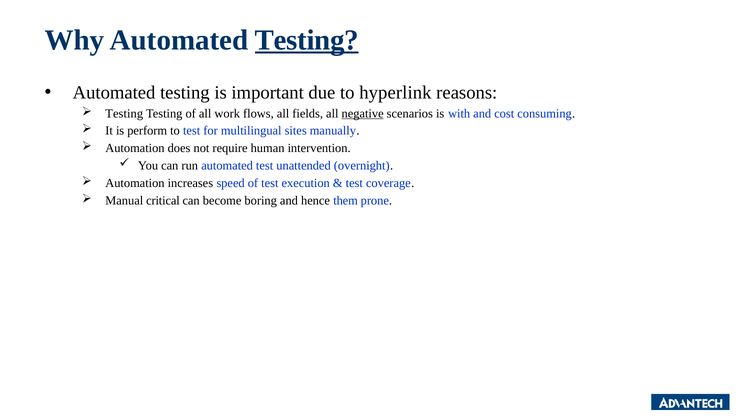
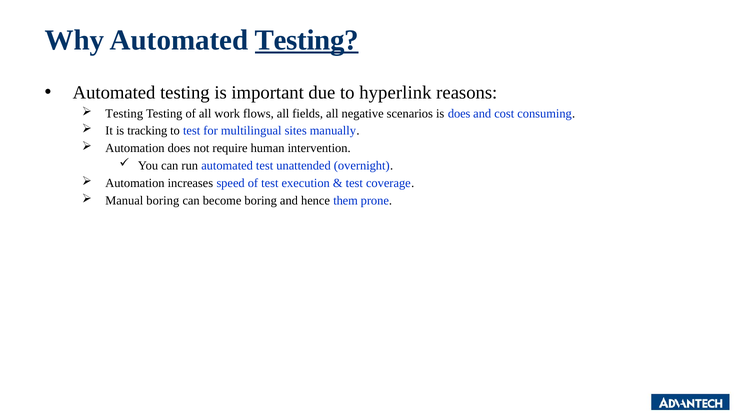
negative underline: present -> none
is with: with -> does
perform: perform -> tracking
Manual critical: critical -> boring
